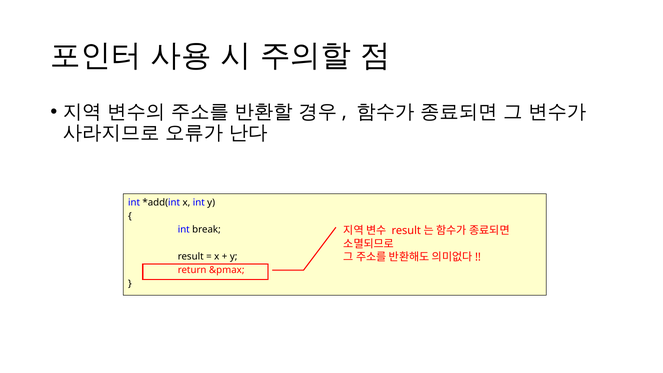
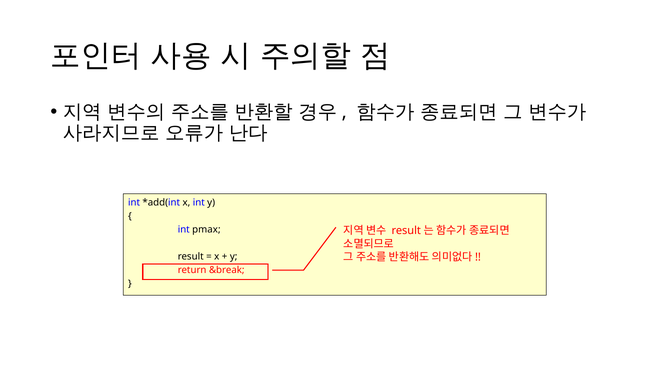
break: break -> pmax
&pmax: &pmax -> &break
